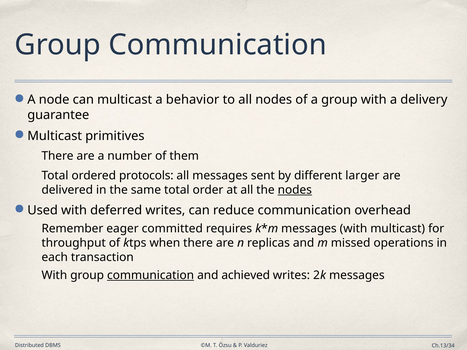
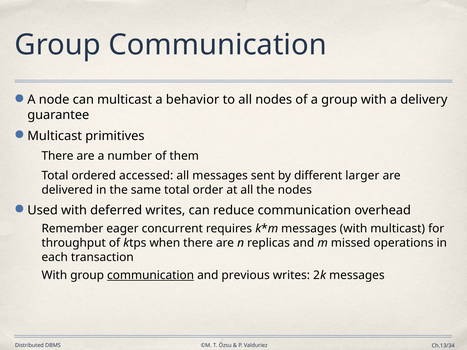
protocols: protocols -> accessed
nodes at (295, 190) underline: present -> none
committed: committed -> concurrent
achieved: achieved -> previous
